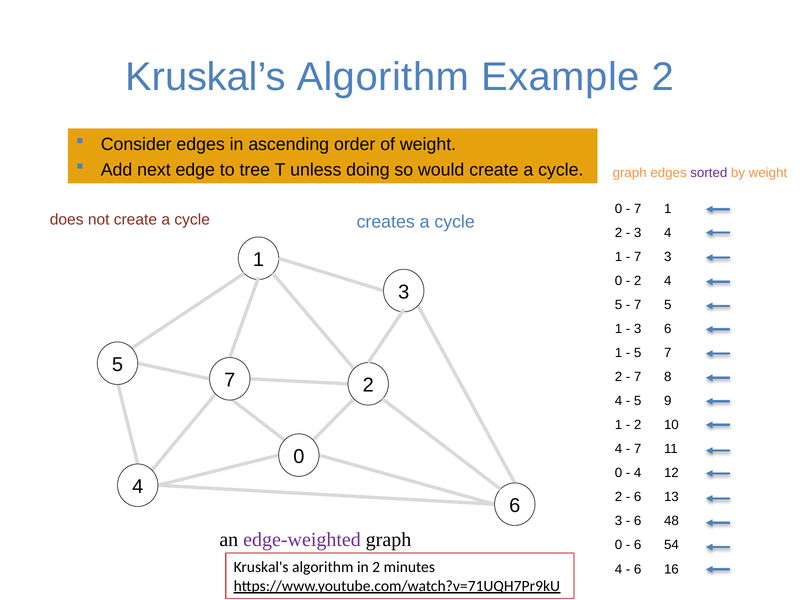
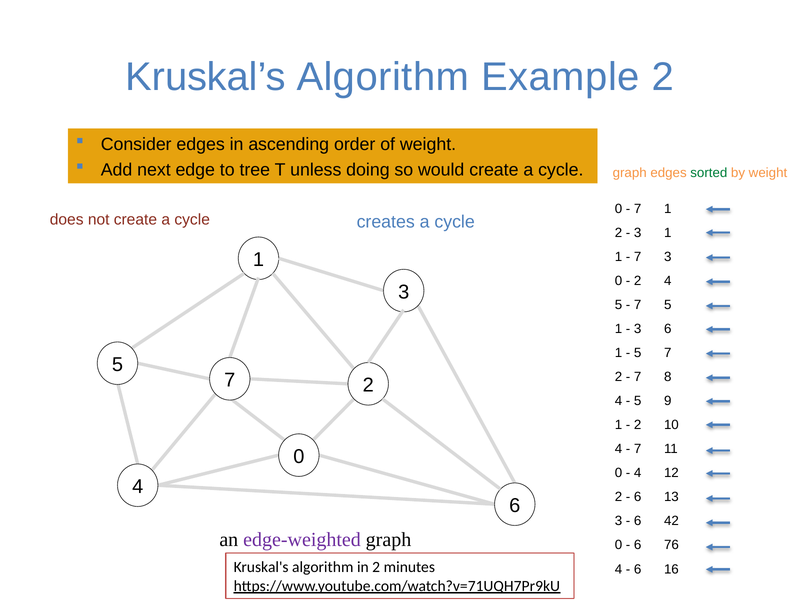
sorted colour: purple -> green
4 at (668, 233): 4 -> 1
48: 48 -> 42
54: 54 -> 76
